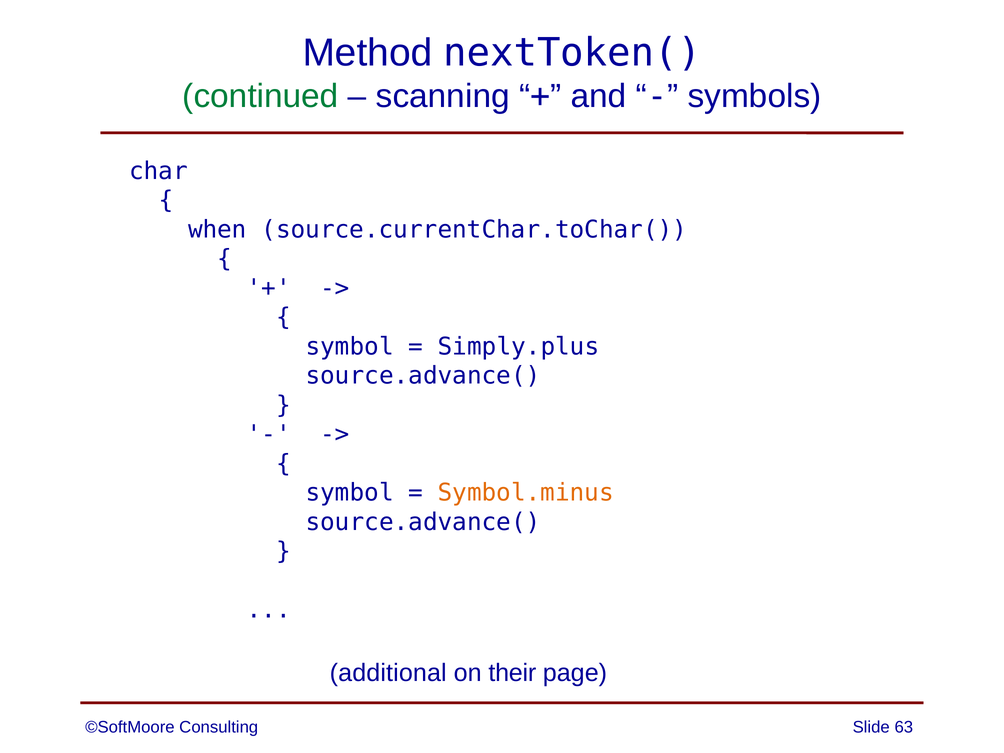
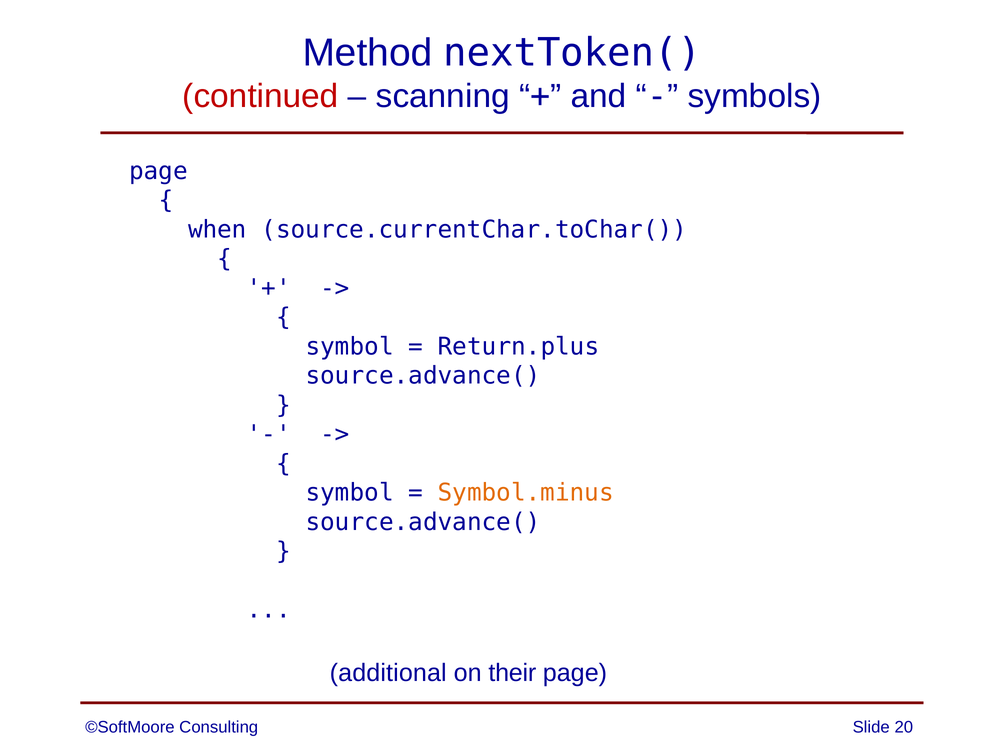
continued colour: green -> red
char at (158, 171): char -> page
Simply.plus: Simply.plus -> Return.plus
63: 63 -> 20
